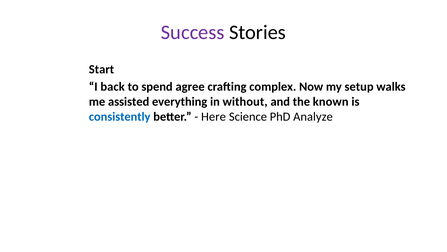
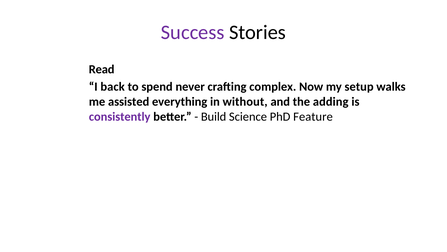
Start: Start -> Read
agree: agree -> never
known: known -> adding
consistently colour: blue -> purple
Here: Here -> Build
Analyze: Analyze -> Feature
